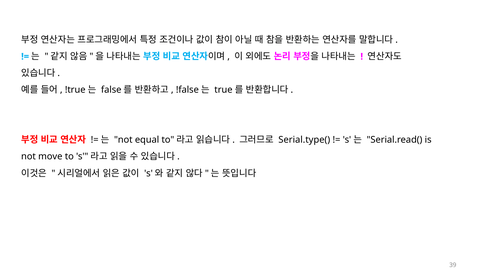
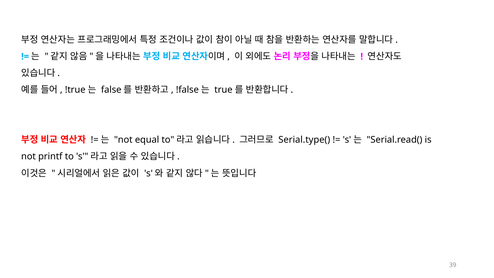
move: move -> printf
